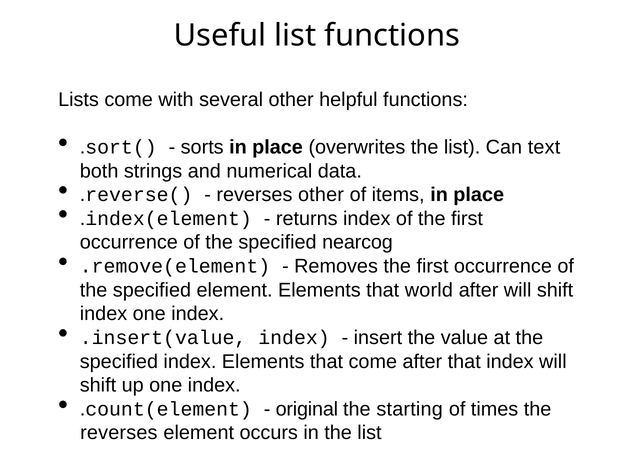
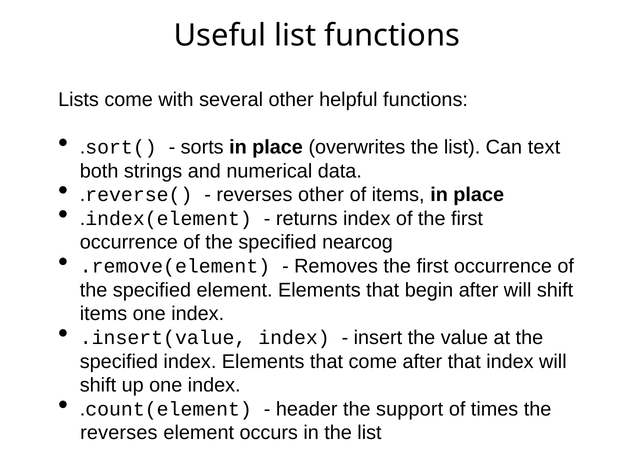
world: world -> begin
index at (104, 314): index -> items
original: original -> header
starting: starting -> support
